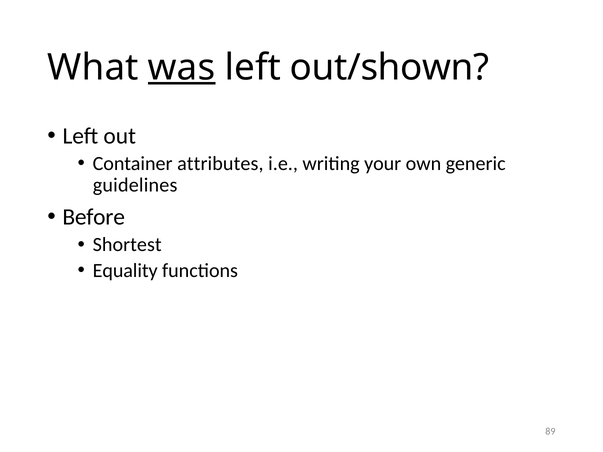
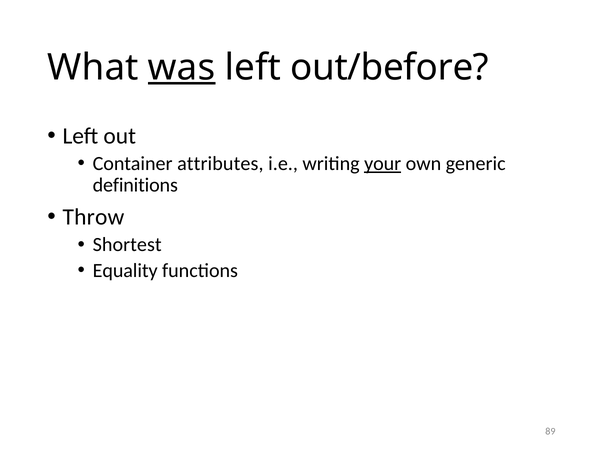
out/shown: out/shown -> out/before
your underline: none -> present
guidelines: guidelines -> definitions
Before: Before -> Throw
